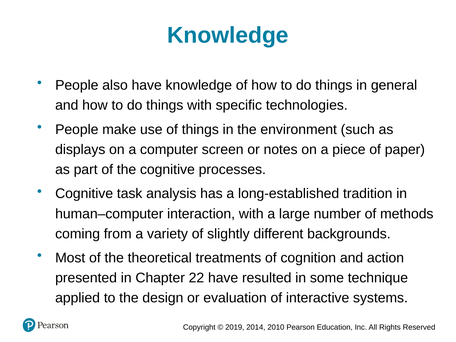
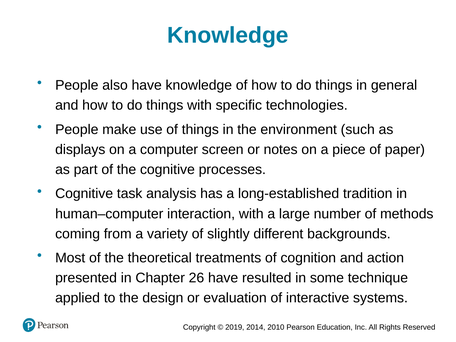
22: 22 -> 26
